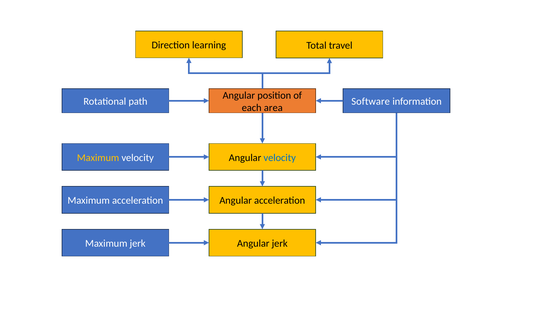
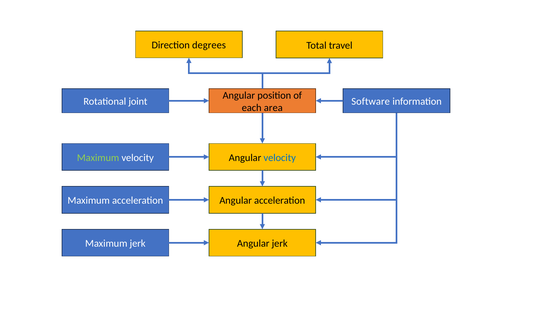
learning: learning -> degrees
path: path -> joint
Maximum at (98, 158) colour: yellow -> light green
